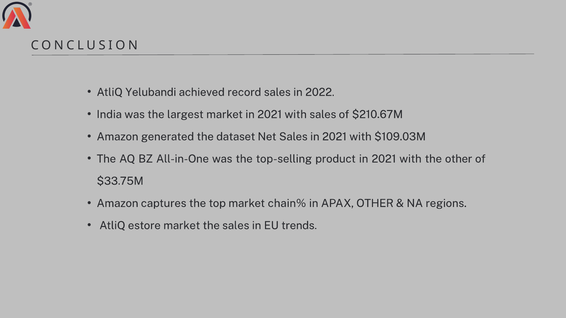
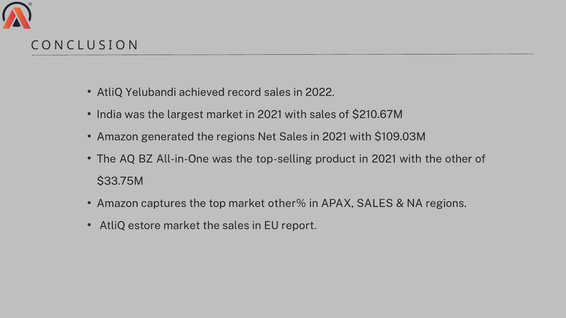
the dataset: dataset -> regions
chain%: chain% -> other%
APAX OTHER: OTHER -> SALES
trends: trends -> report
